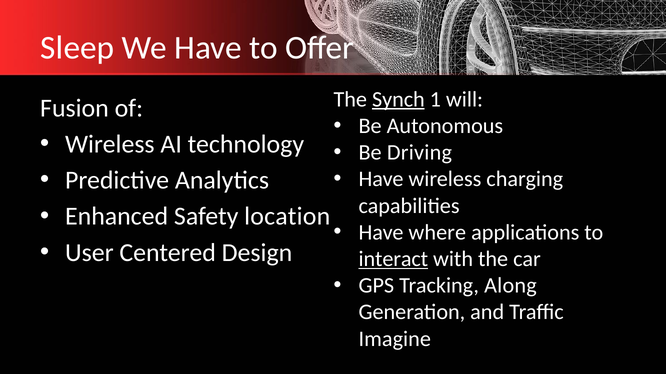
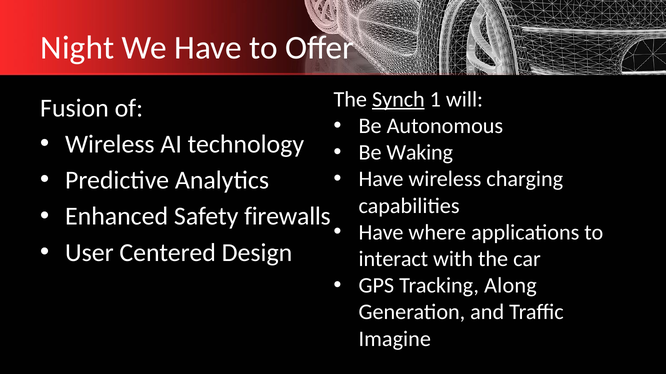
Sleep: Sleep -> Night
Driving: Driving -> Waking
location: location -> firewalls
interact underline: present -> none
